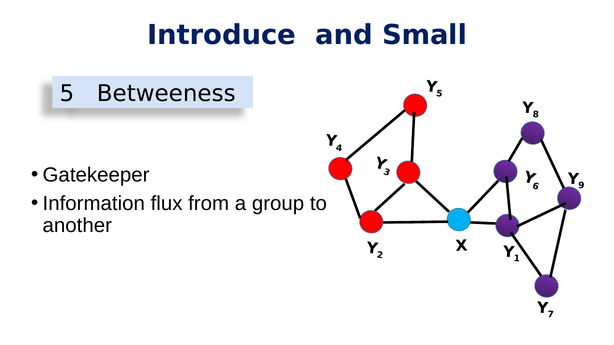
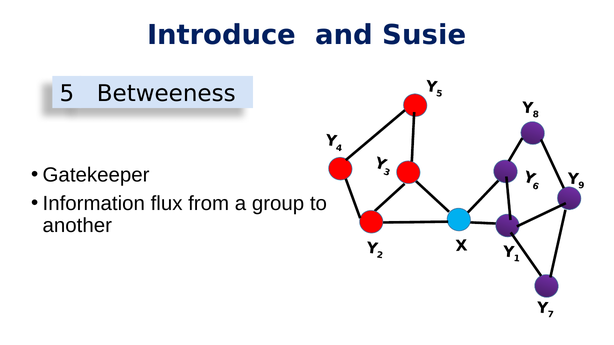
Small: Small -> Susie
